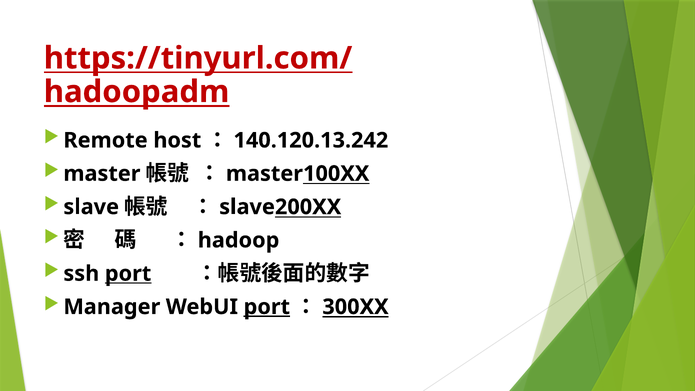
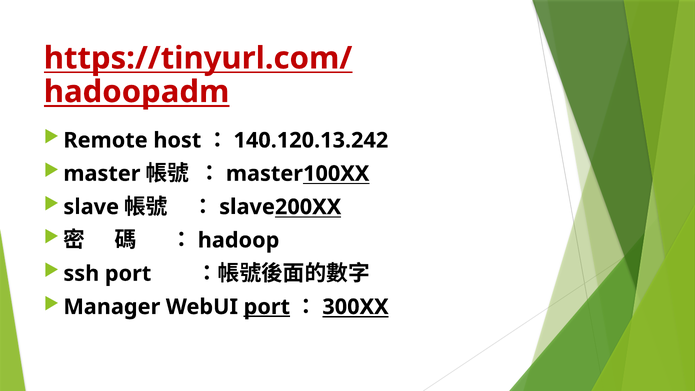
port at (128, 274) underline: present -> none
